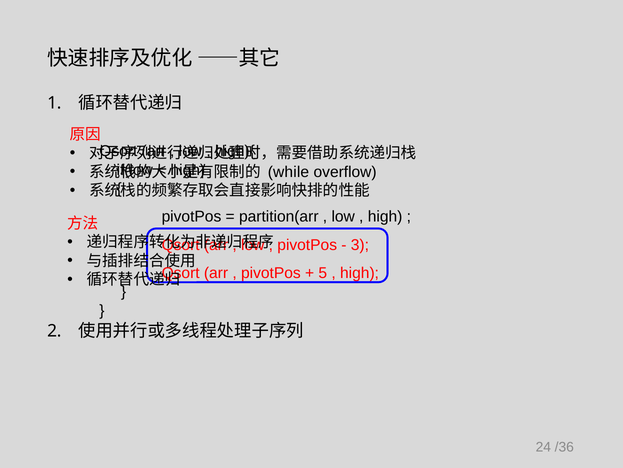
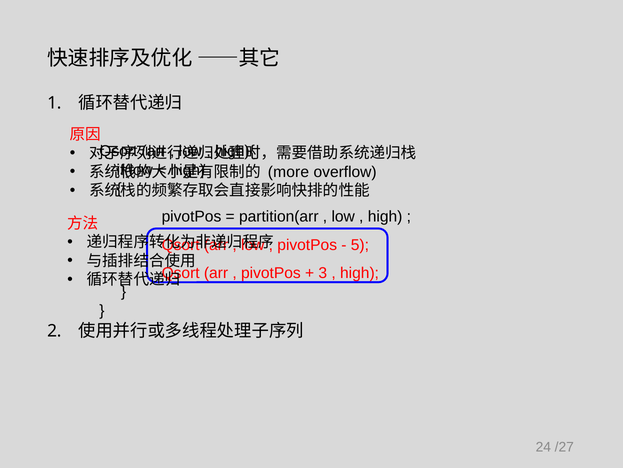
while: while -> more
3: 3 -> 5
5: 5 -> 3
/36: /36 -> /27
